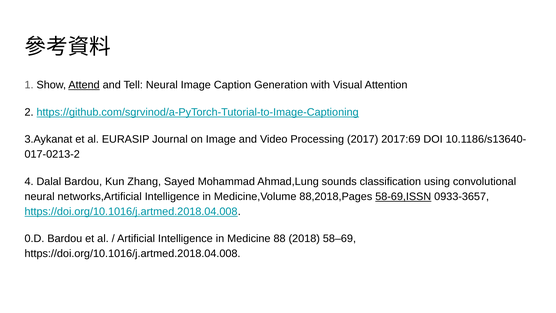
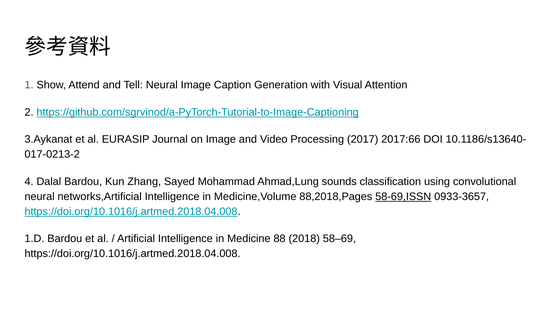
Attend underline: present -> none
2017:69: 2017:69 -> 2017:66
0.D: 0.D -> 1.D
